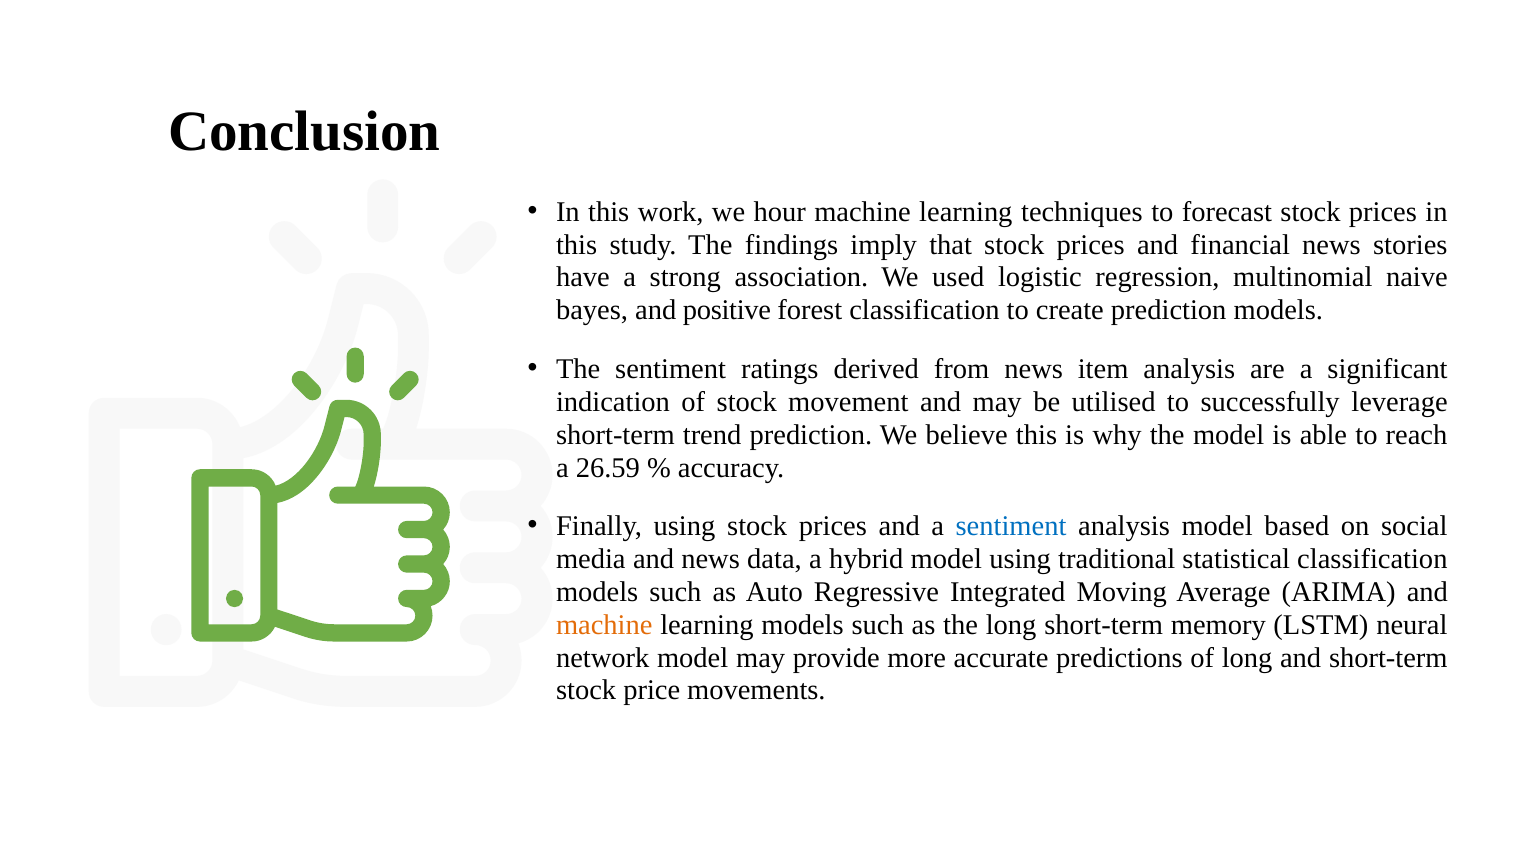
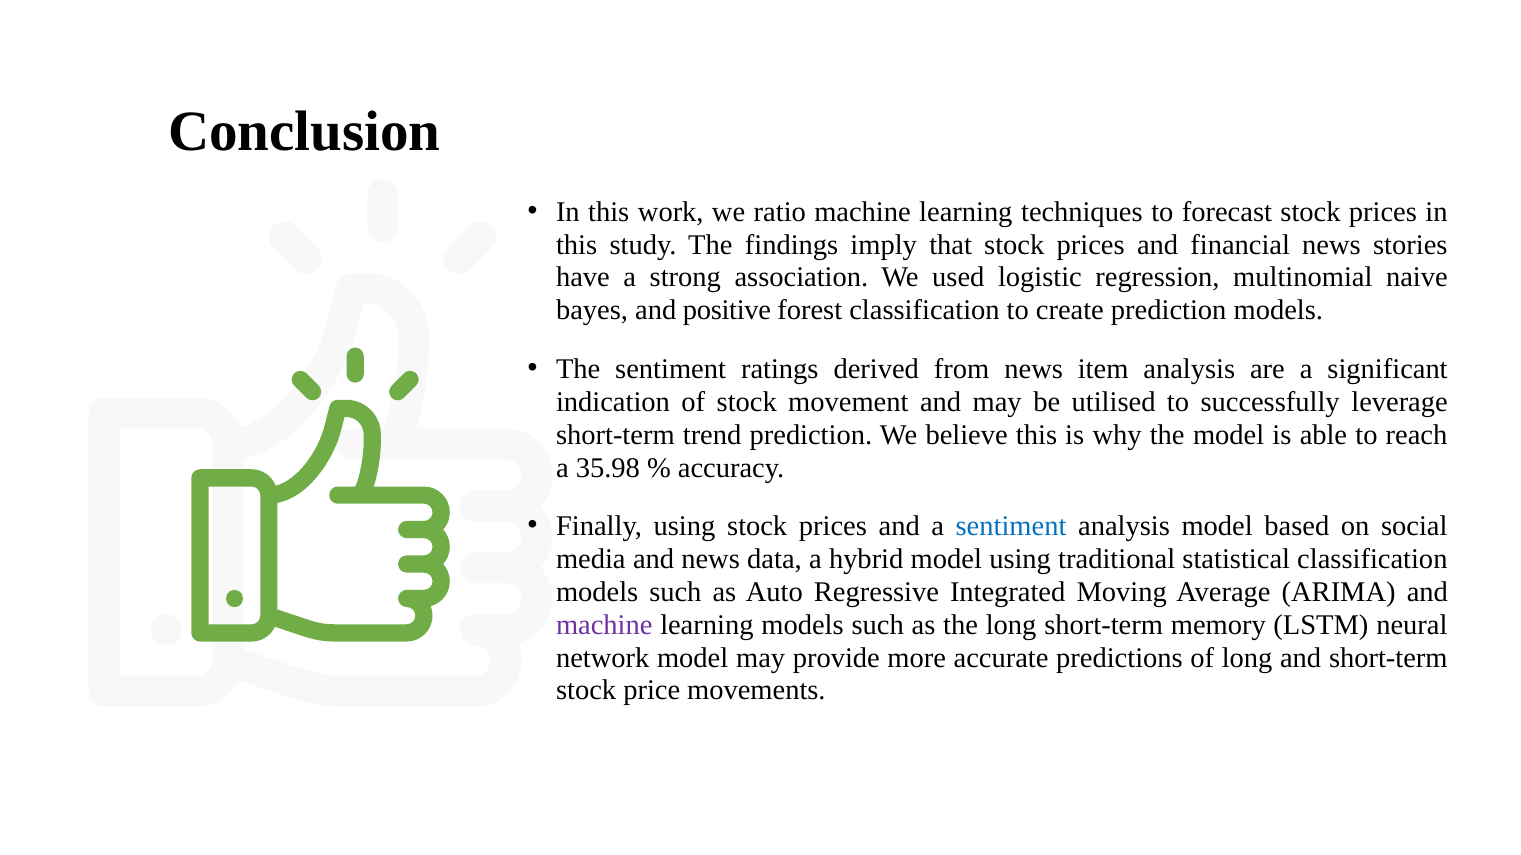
hour: hour -> ratio
26.59: 26.59 -> 35.98
machine at (604, 625) colour: orange -> purple
